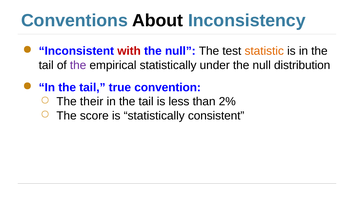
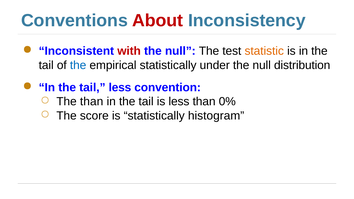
About colour: black -> red
the at (78, 65) colour: purple -> blue
tail true: true -> less
The their: their -> than
2%: 2% -> 0%
consistent: consistent -> histogram
